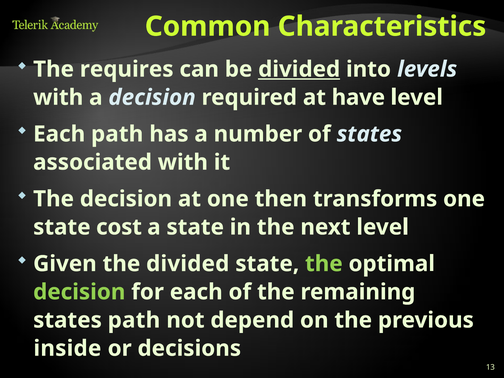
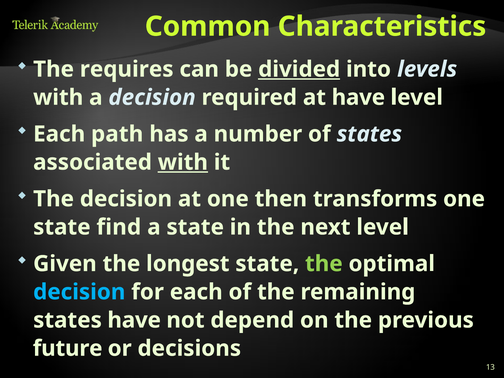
with at (183, 162) underline: none -> present
cost: cost -> find
the divided: divided -> longest
decision at (79, 292) colour: light green -> light blue
states path: path -> have
inside: inside -> future
